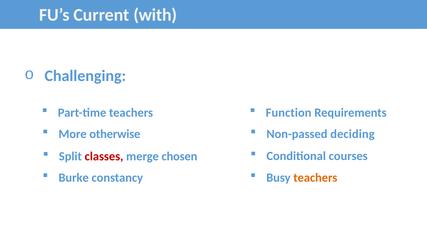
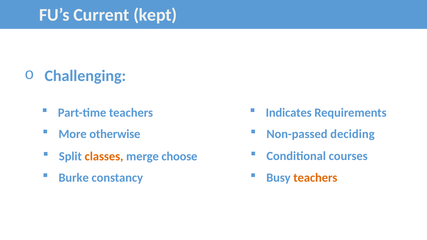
with: with -> kept
Function: Function -> Indicates
classes colour: red -> orange
chosen: chosen -> choose
